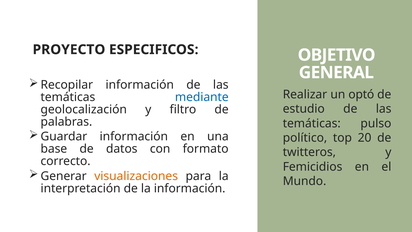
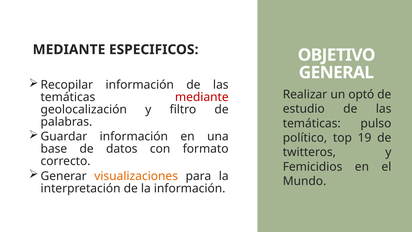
PROYECTO at (69, 50): PROYECTO -> MEDIANTE
mediante at (202, 97) colour: blue -> red
20: 20 -> 19
